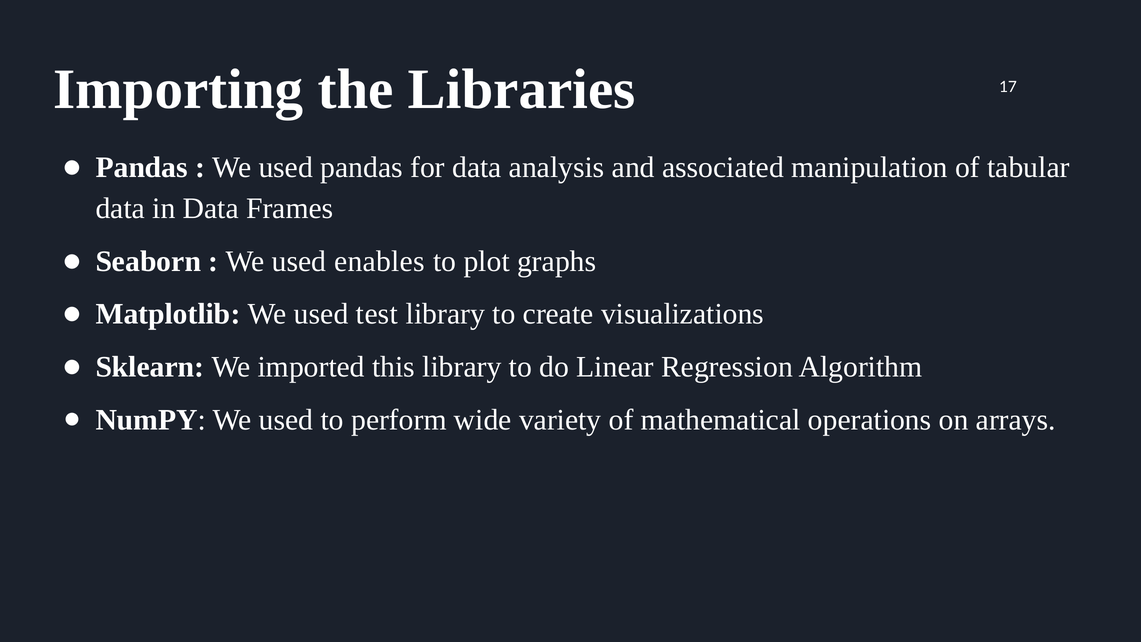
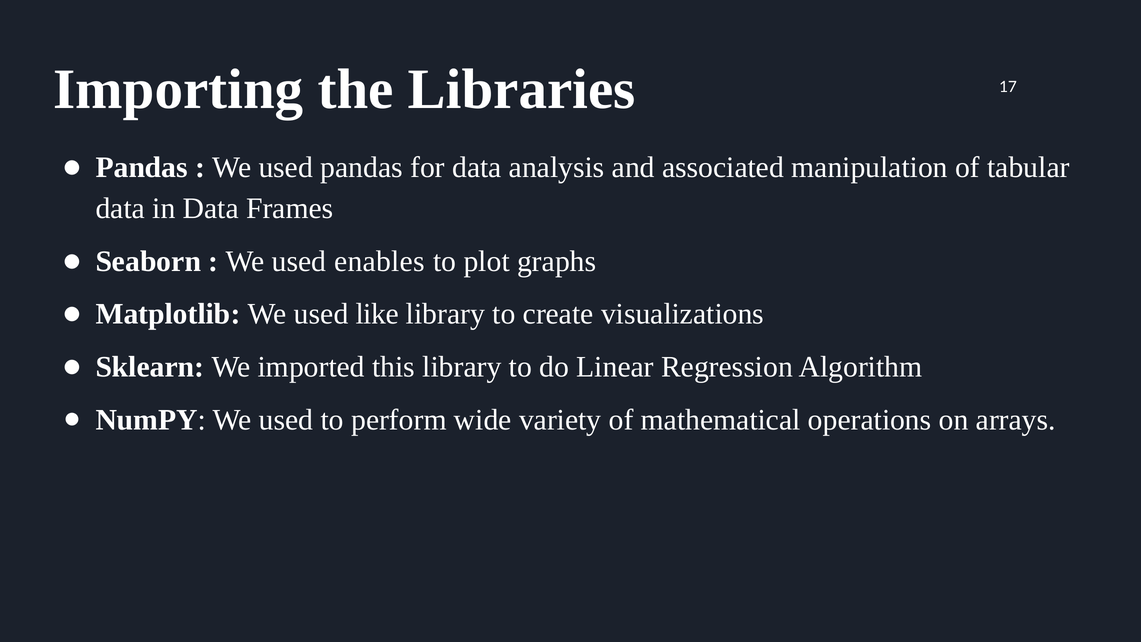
test: test -> like
